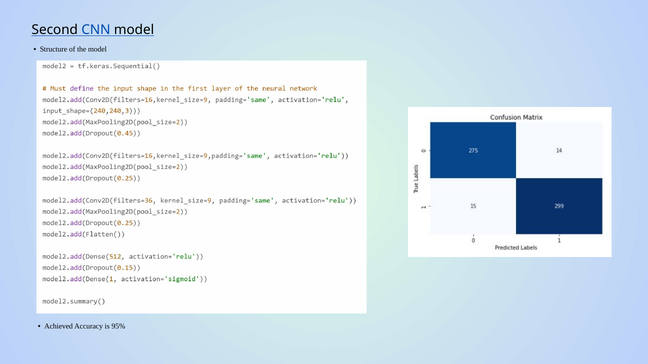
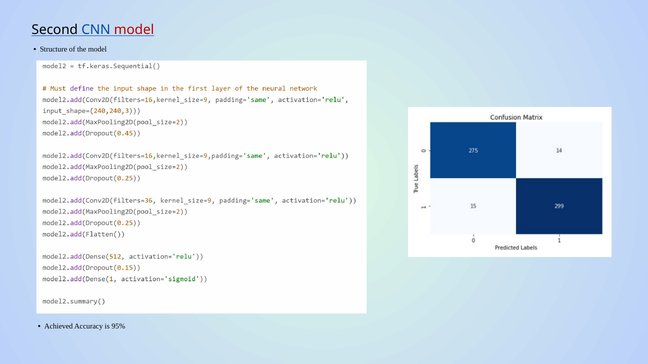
model at (134, 30) colour: black -> red
